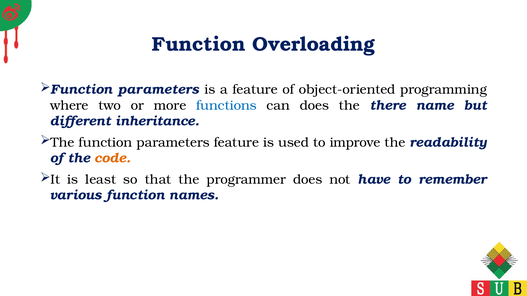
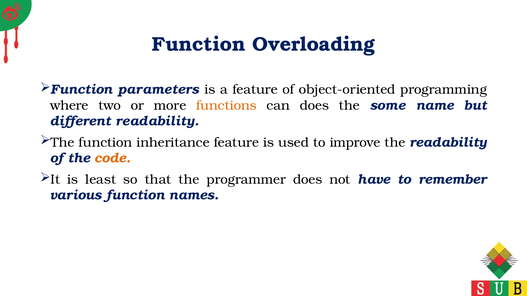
functions colour: blue -> orange
there: there -> some
different inheritance: inheritance -> readability
The function parameters: parameters -> inheritance
